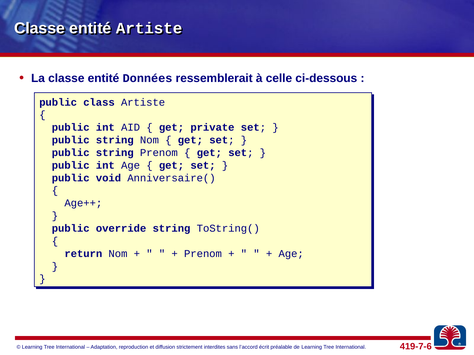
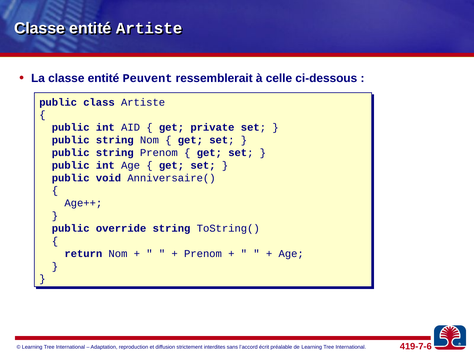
Données: Données -> Peuvent
